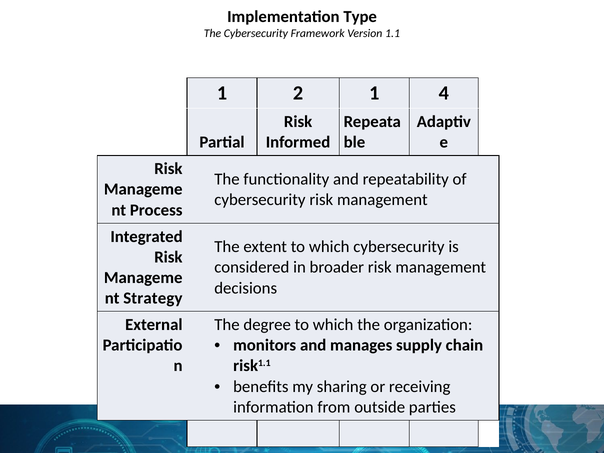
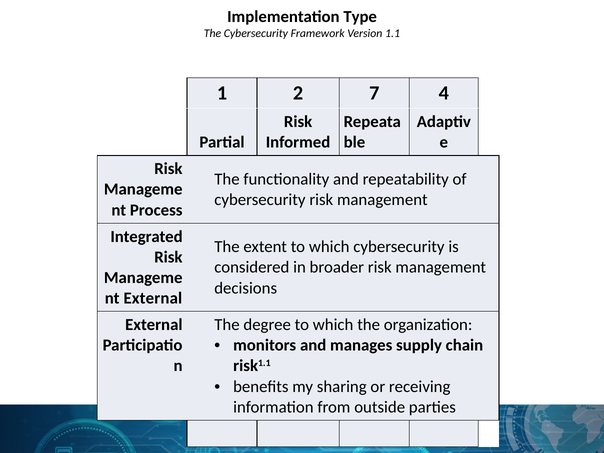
2 1: 1 -> 7
Strategy at (153, 298): Strategy -> External
